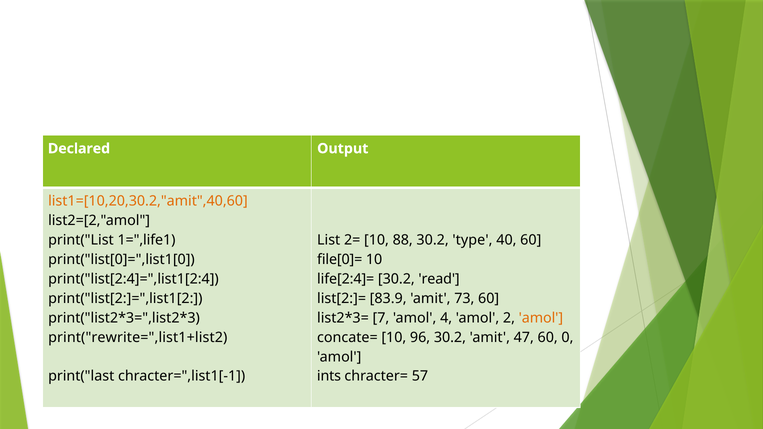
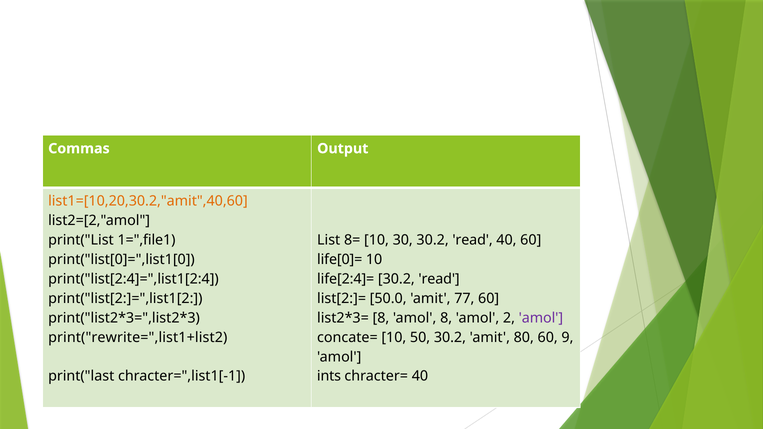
Declared: Declared -> Commas
1=",life1: 1=",life1 -> 1=",file1
2=: 2= -> 8=
88: 88 -> 30
type at (472, 240): type -> read
file[0]=: file[0]= -> life[0]=
83.9: 83.9 -> 50.0
73: 73 -> 77
7 at (381, 318): 7 -> 8
amol 4: 4 -> 8
amol at (541, 318) colour: orange -> purple
96: 96 -> 50
47: 47 -> 80
0: 0 -> 9
chracter= 57: 57 -> 40
